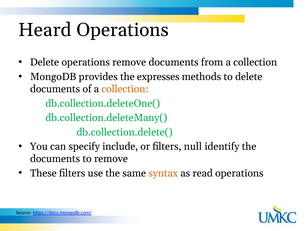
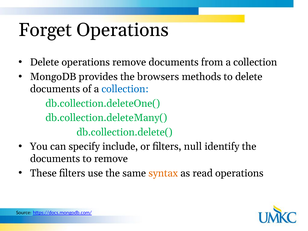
Heard: Heard -> Forget
expresses: expresses -> browsers
collection at (125, 89) colour: orange -> blue
